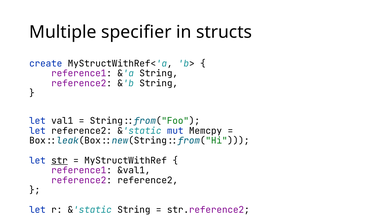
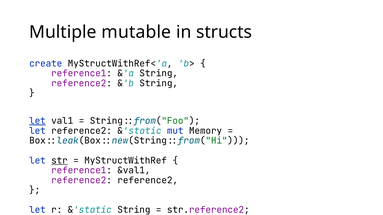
specifier: specifier -> mutable
let at (37, 121) underline: none -> present
Memcpy: Memcpy -> Memory
